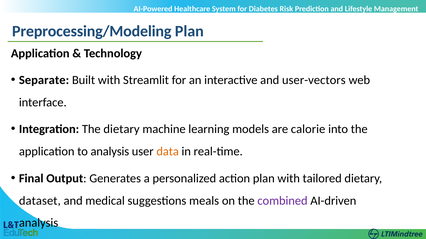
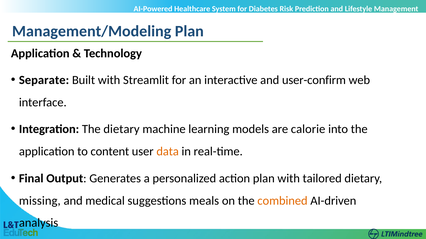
Preprocessing/Modeling: Preprocessing/Modeling -> Management/Modeling
user-vectors: user-vectors -> user-confirm
to analysis: analysis -> content
dataset: dataset -> missing
combined colour: purple -> orange
